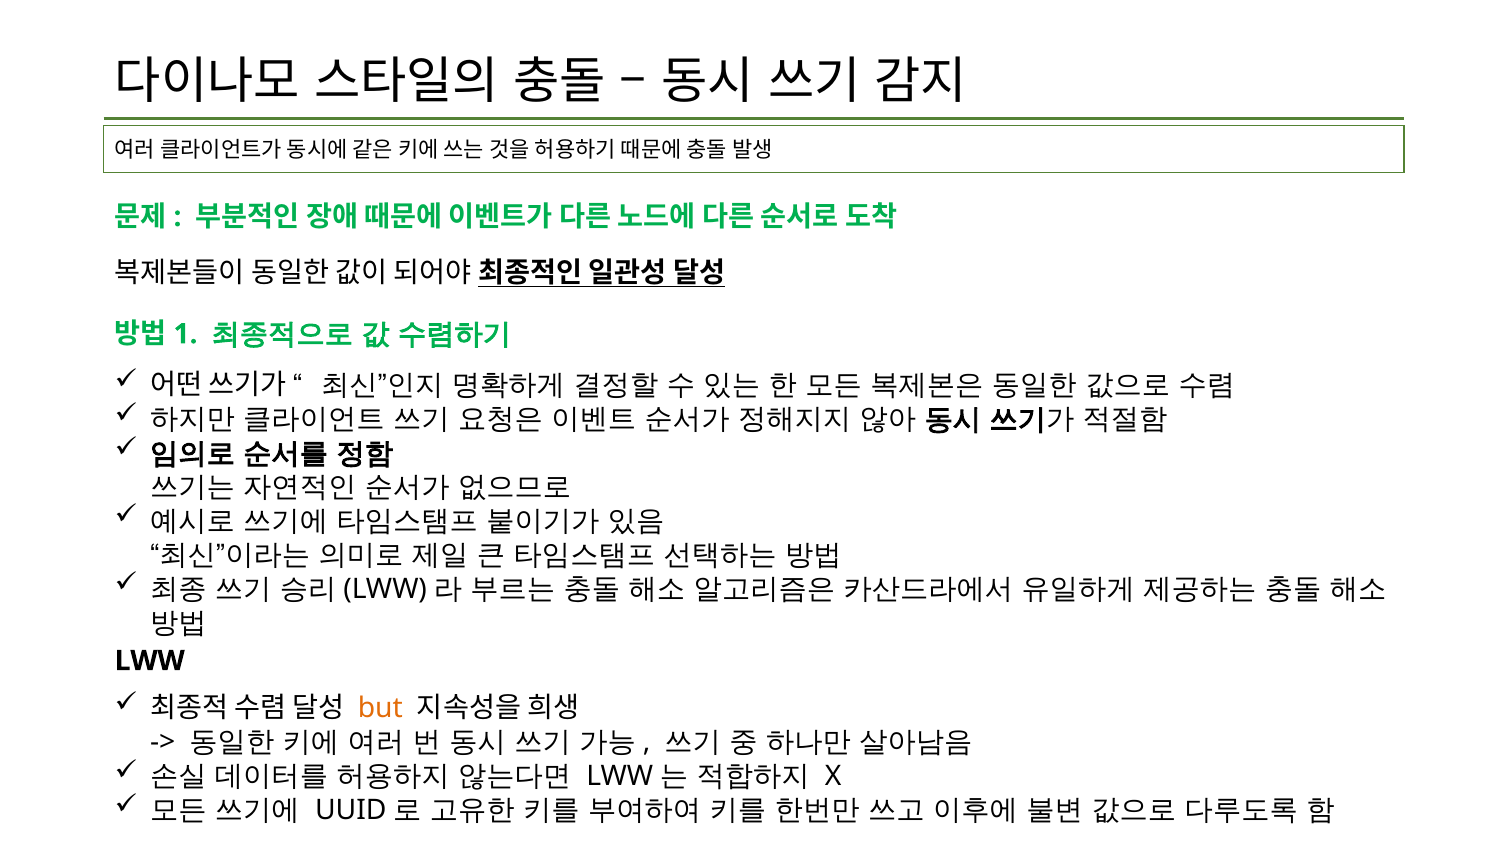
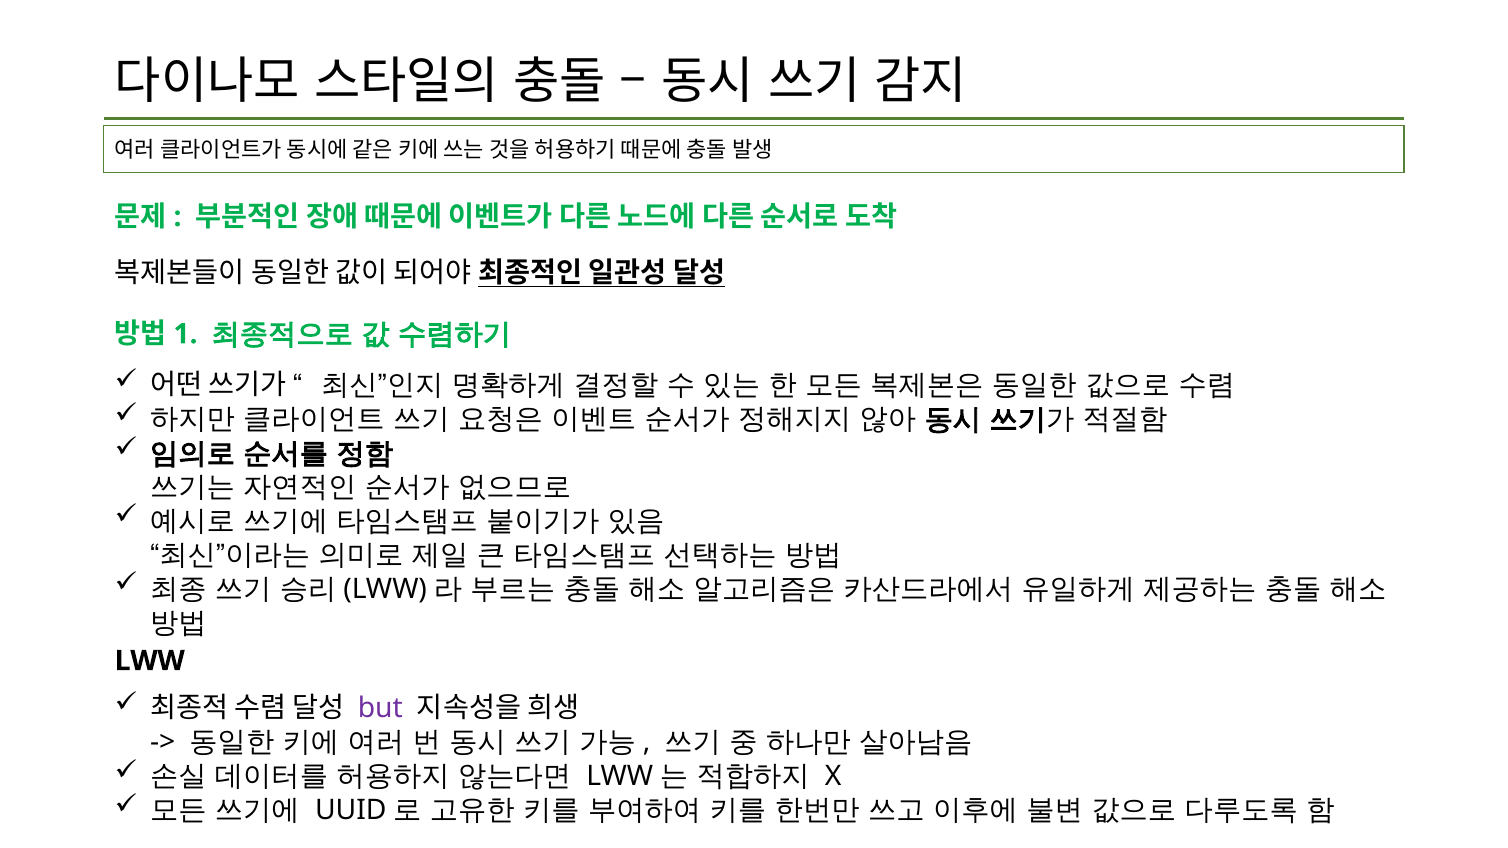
but colour: orange -> purple
